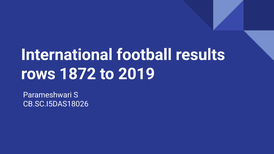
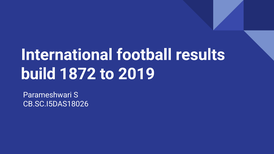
rows: rows -> build
